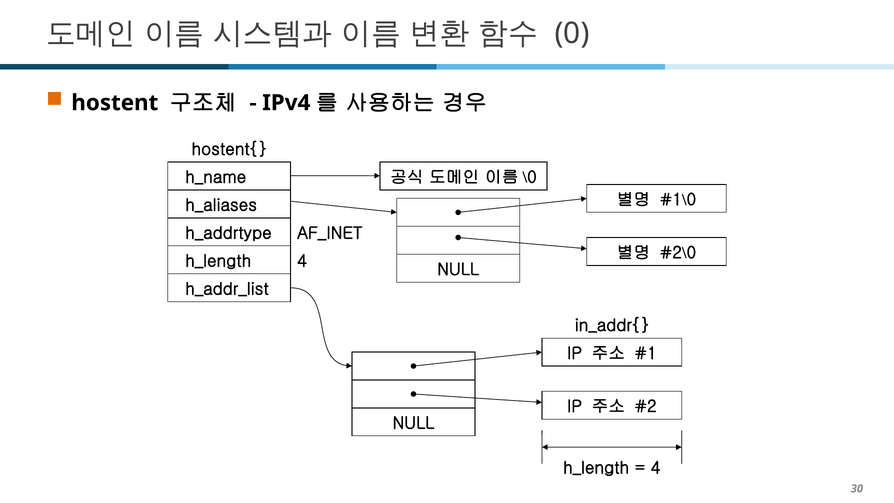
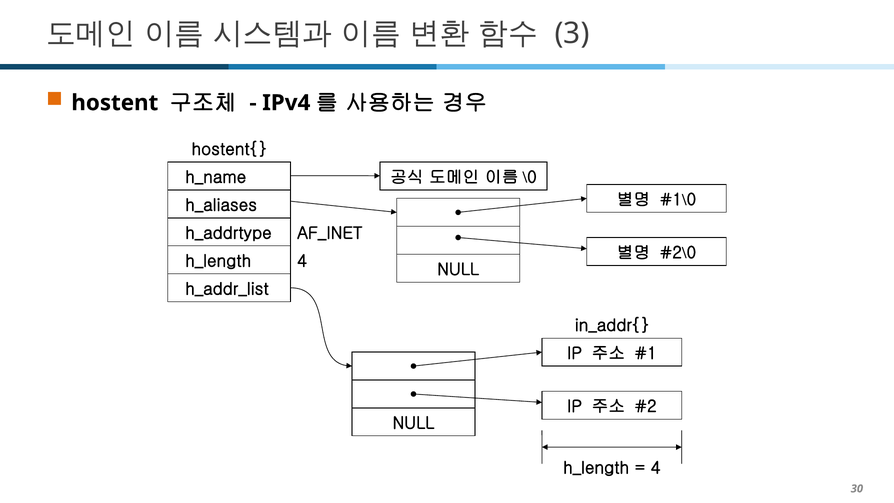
0: 0 -> 3
